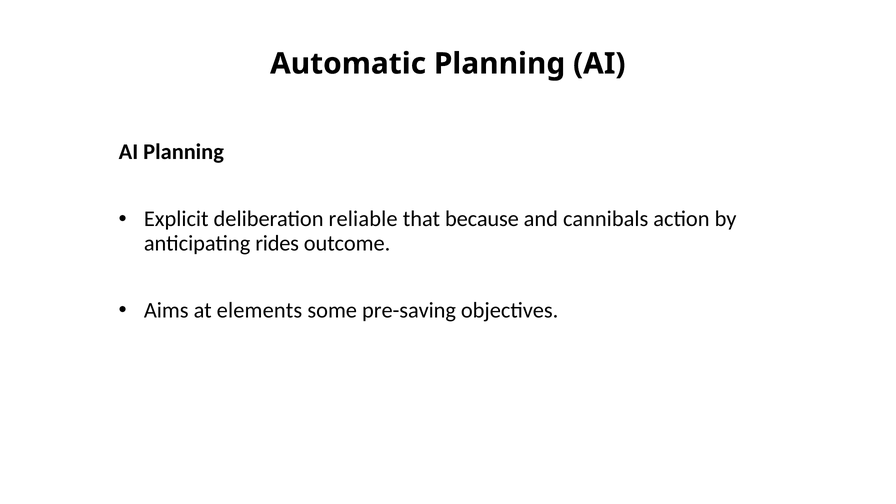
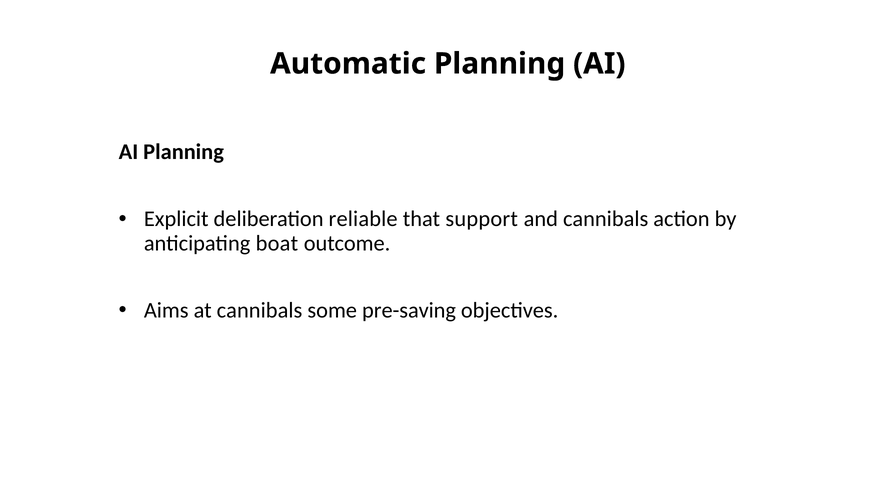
because: because -> support
rides: rides -> boat
at elements: elements -> cannibals
